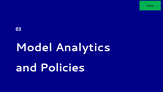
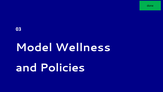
Analytics: Analytics -> Wellness
